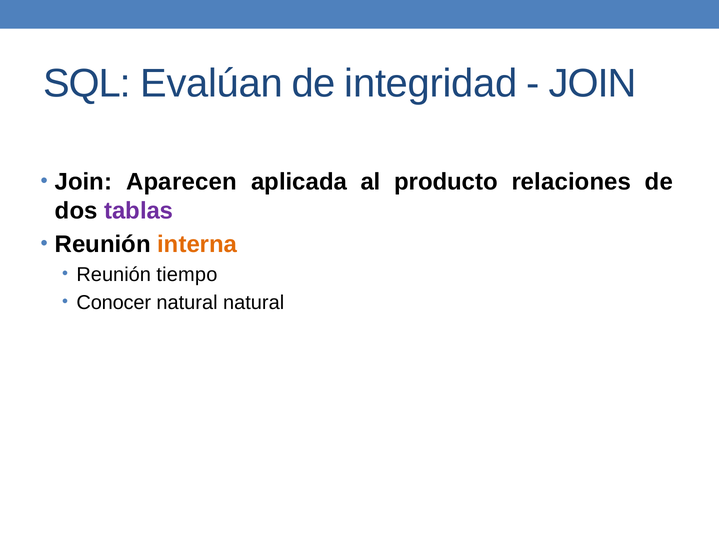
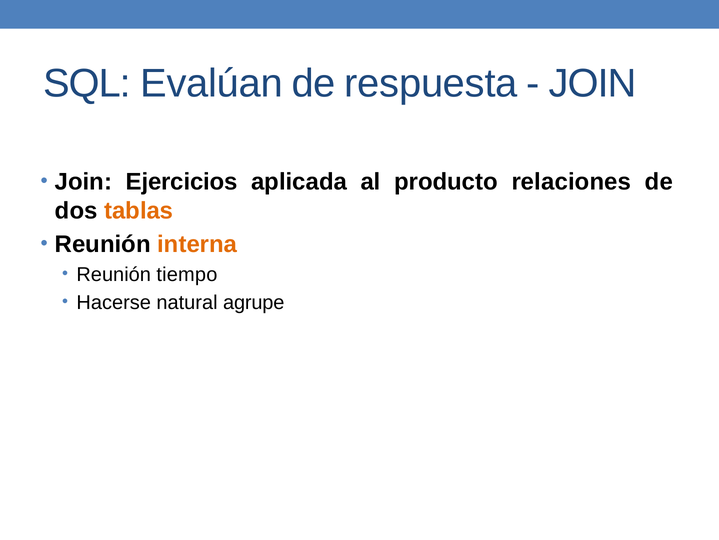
integridad: integridad -> respuesta
Aparecen: Aparecen -> Ejercicios
tablas colour: purple -> orange
Conocer: Conocer -> Hacerse
natural natural: natural -> agrupe
